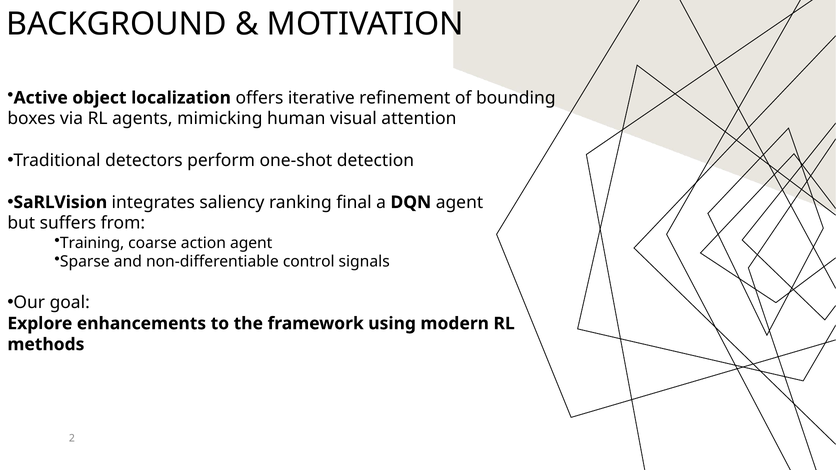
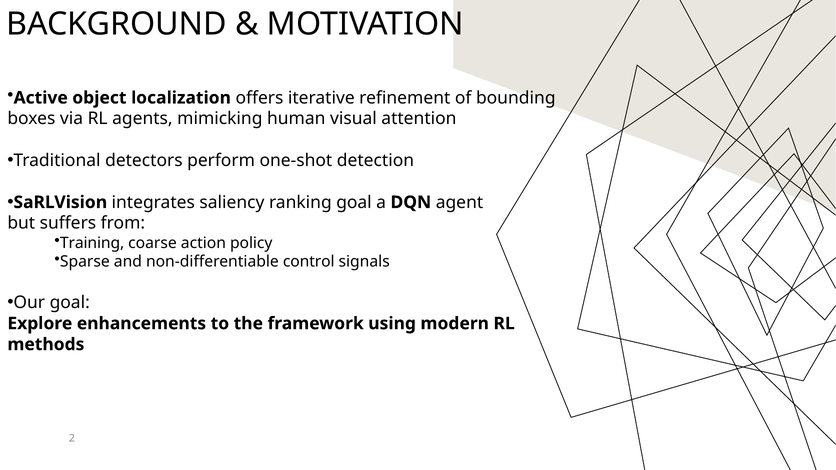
ranking final: final -> goal
action agent: agent -> policy
